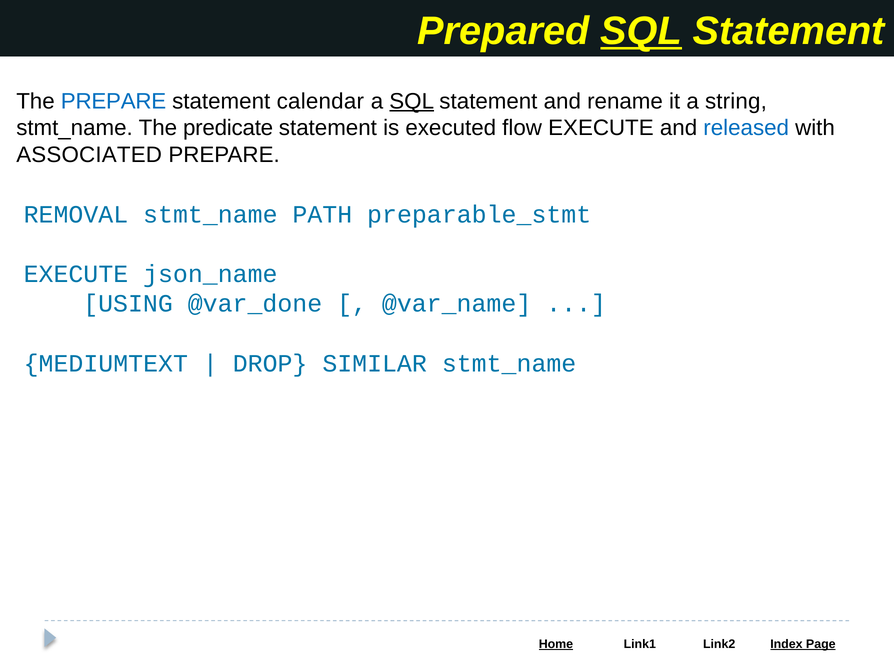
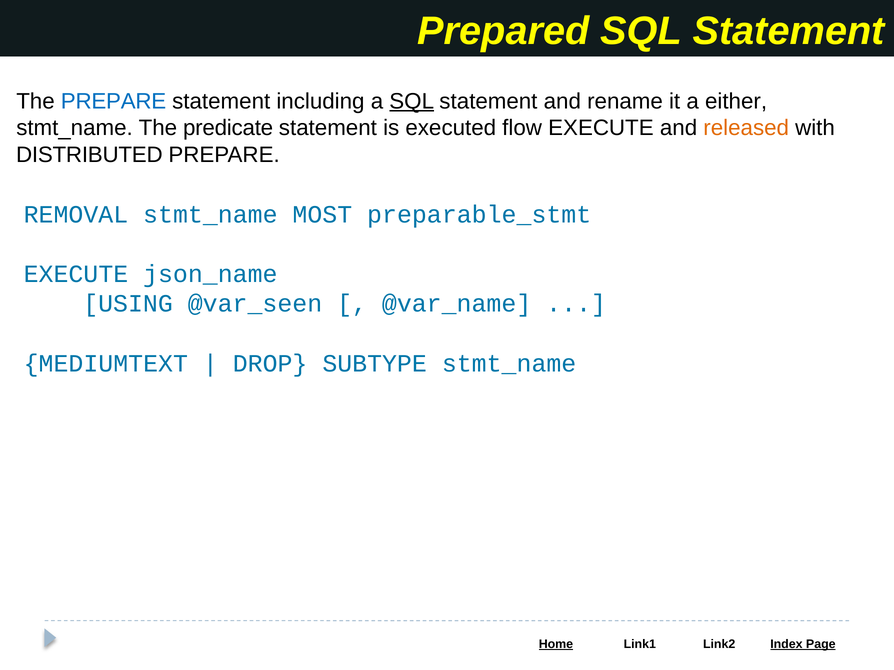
SQL at (641, 31) underline: present -> none
calendar: calendar -> including
string: string -> either
released colour: blue -> orange
ASSOCIATED: ASSOCIATED -> DISTRIBUTED
PATH: PATH -> MOST
@var_done: @var_done -> @var_seen
SIMILAR: SIMILAR -> SUBTYPE
